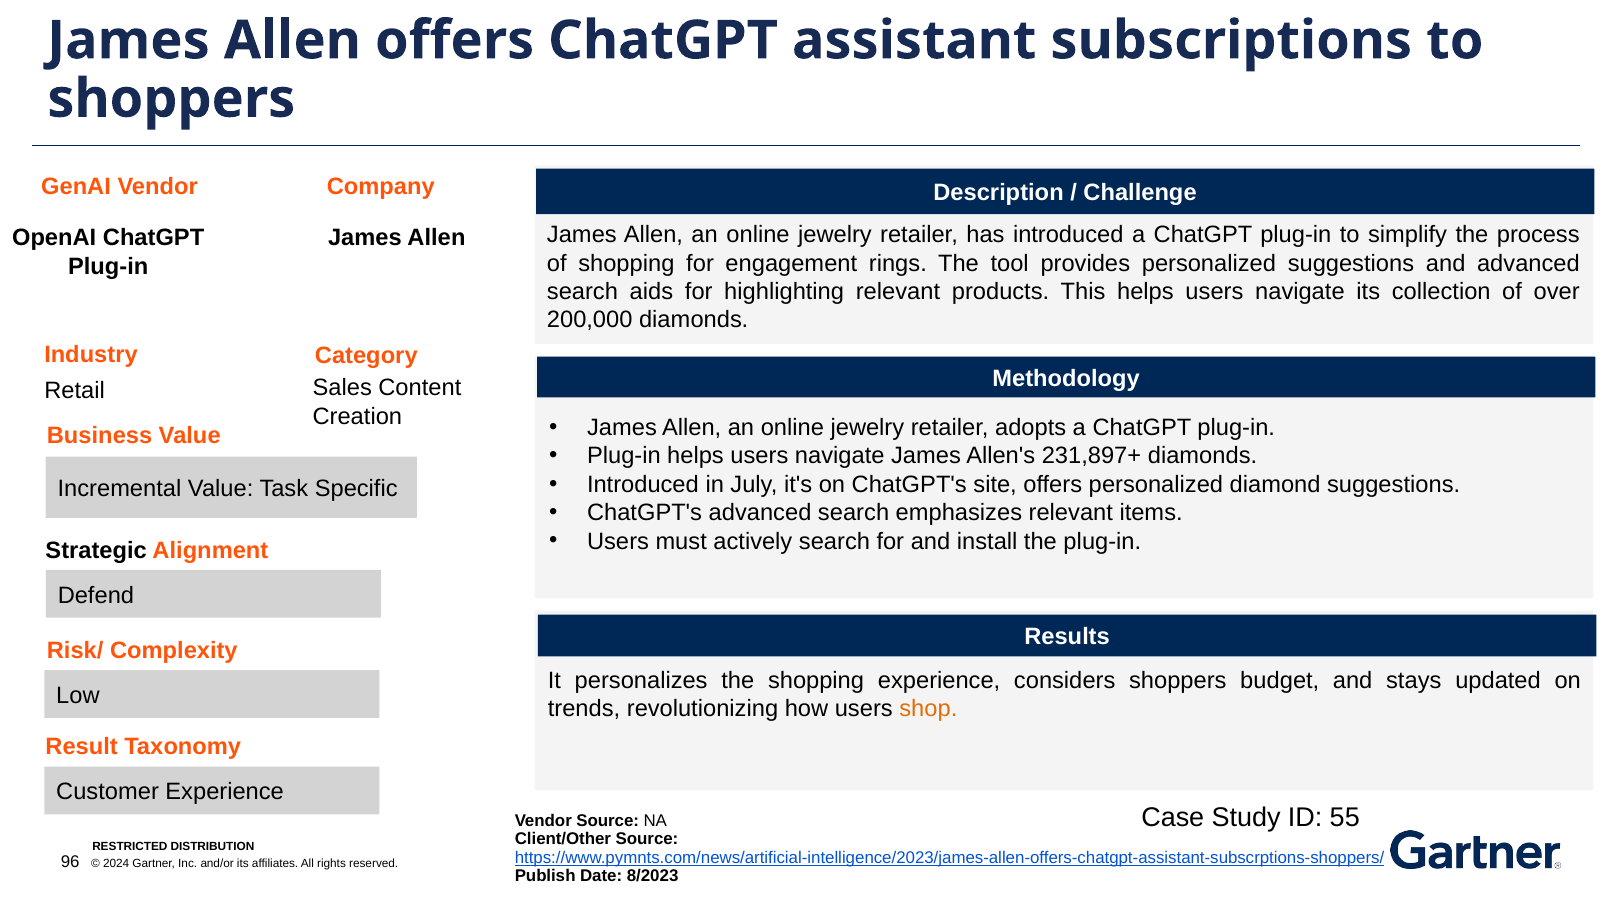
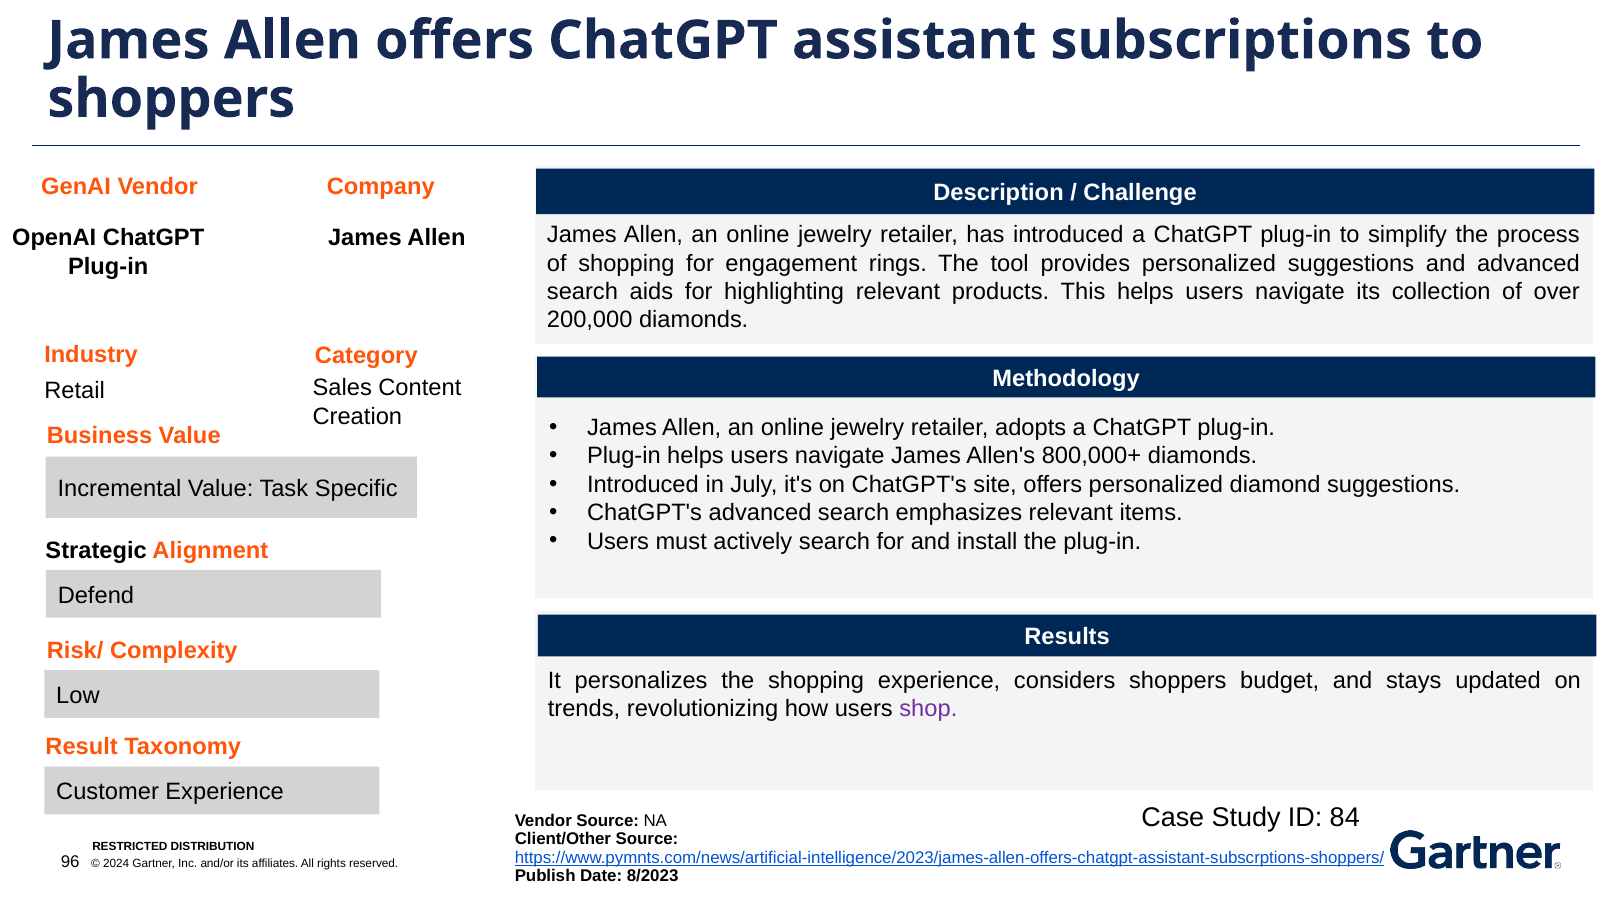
231,897+: 231,897+ -> 800,000+
shop colour: orange -> purple
55: 55 -> 84
